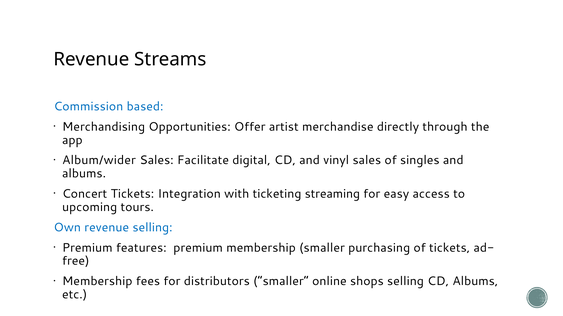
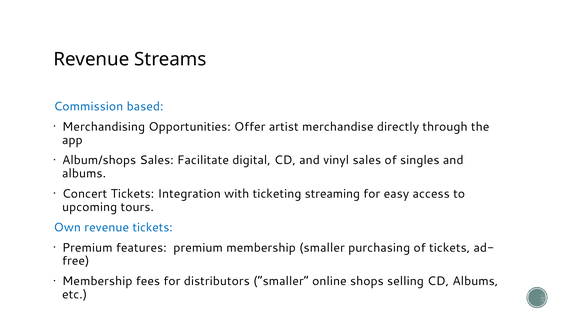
Album/wider: Album/wider -> Album/shops
revenue selling: selling -> tickets
